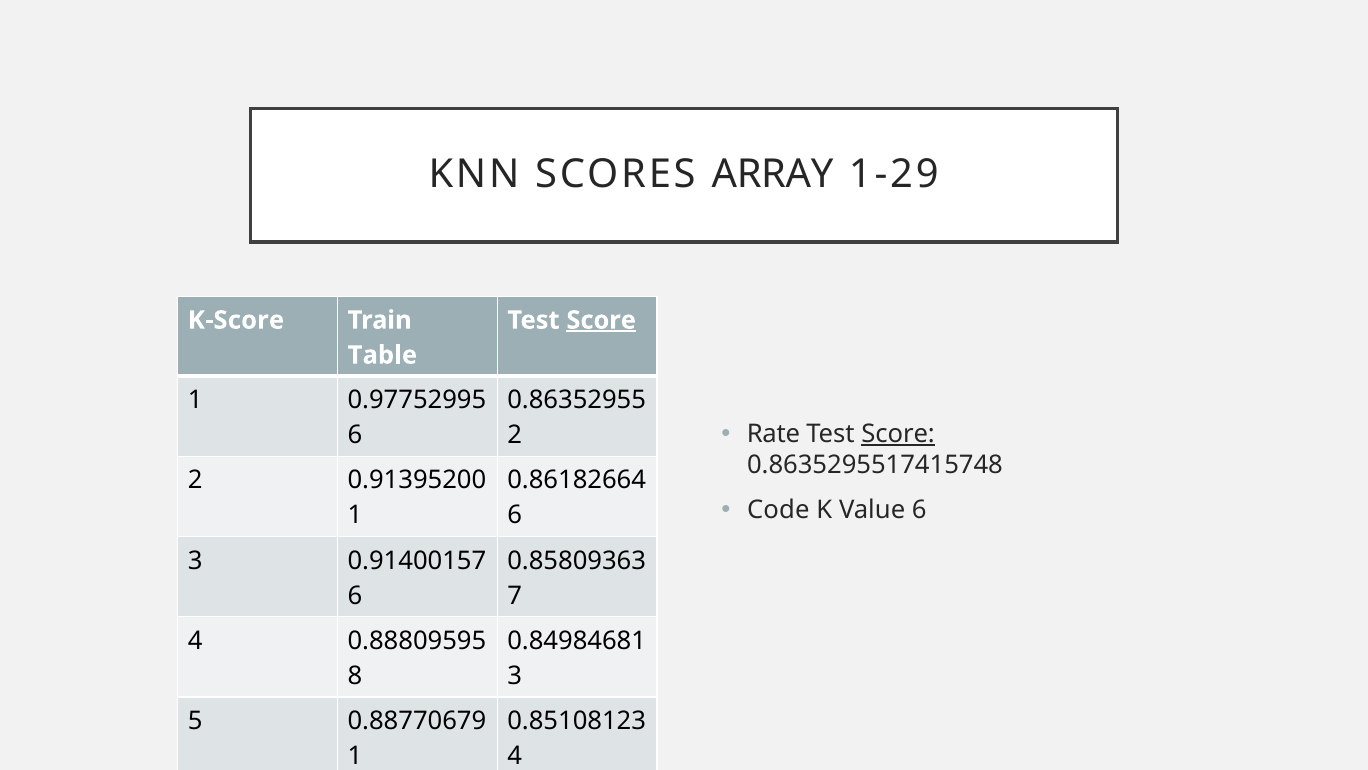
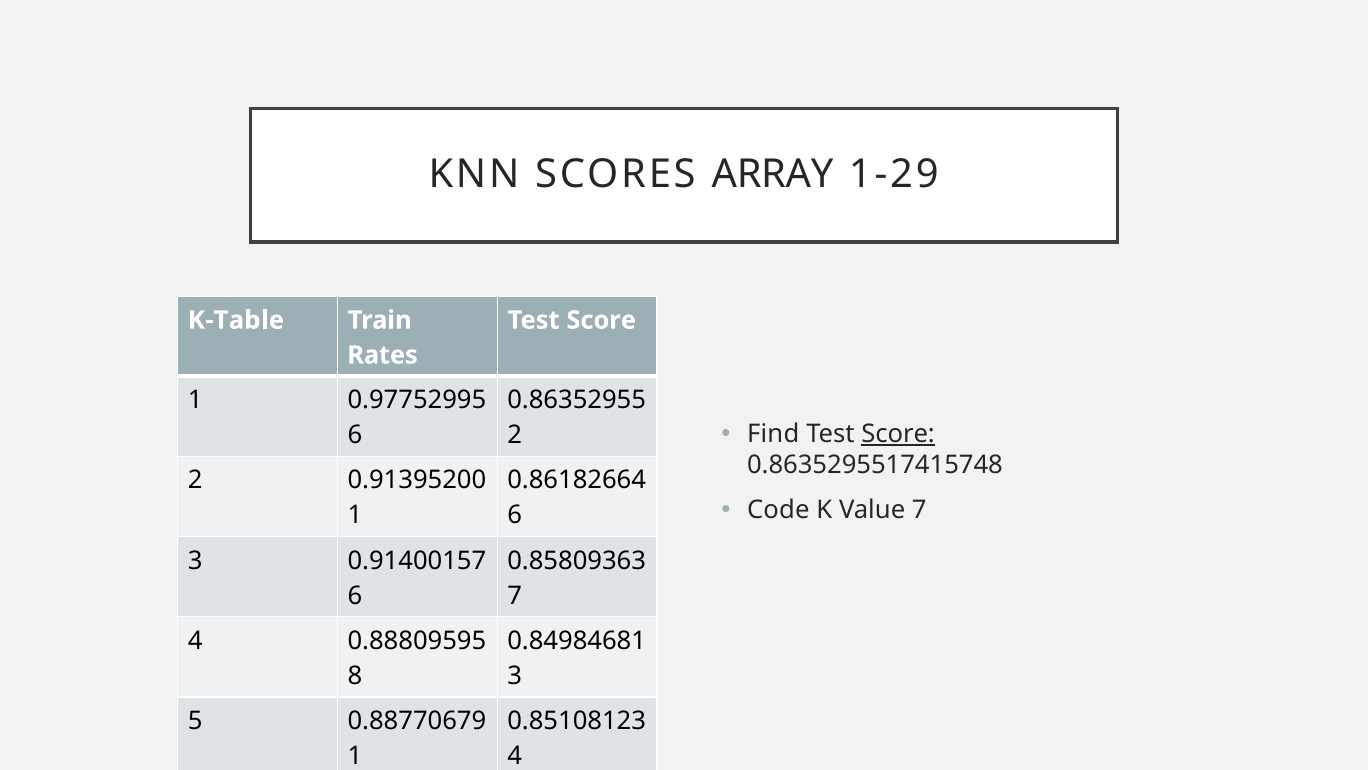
K-Score: K-Score -> K-Table
Score at (601, 320) underline: present -> none
Table: Table -> Rates
Rate: Rate -> Find
Value 6: 6 -> 7
